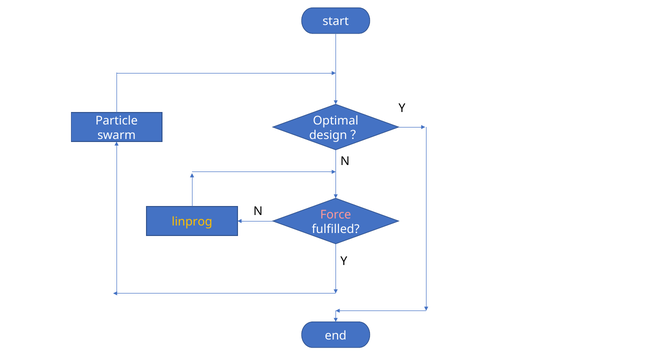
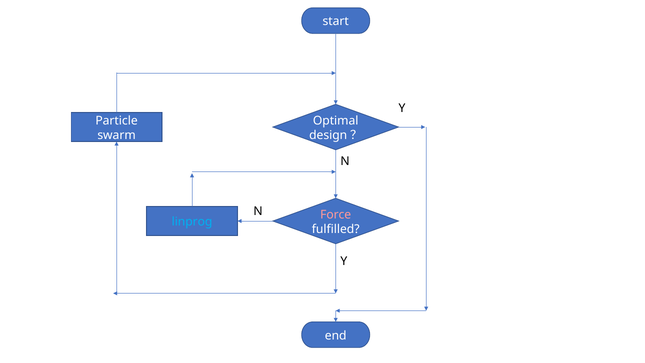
linprog colour: yellow -> light blue
